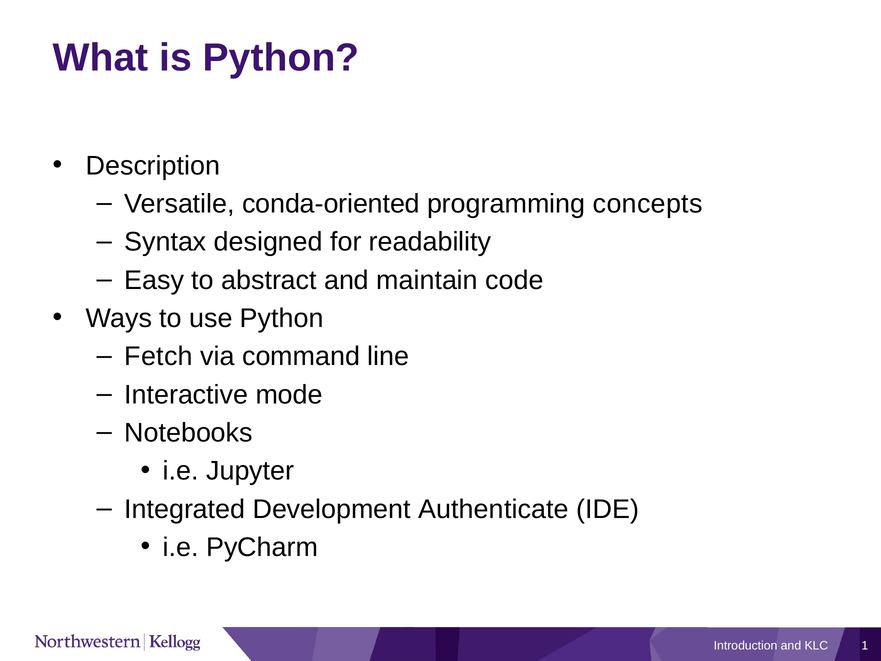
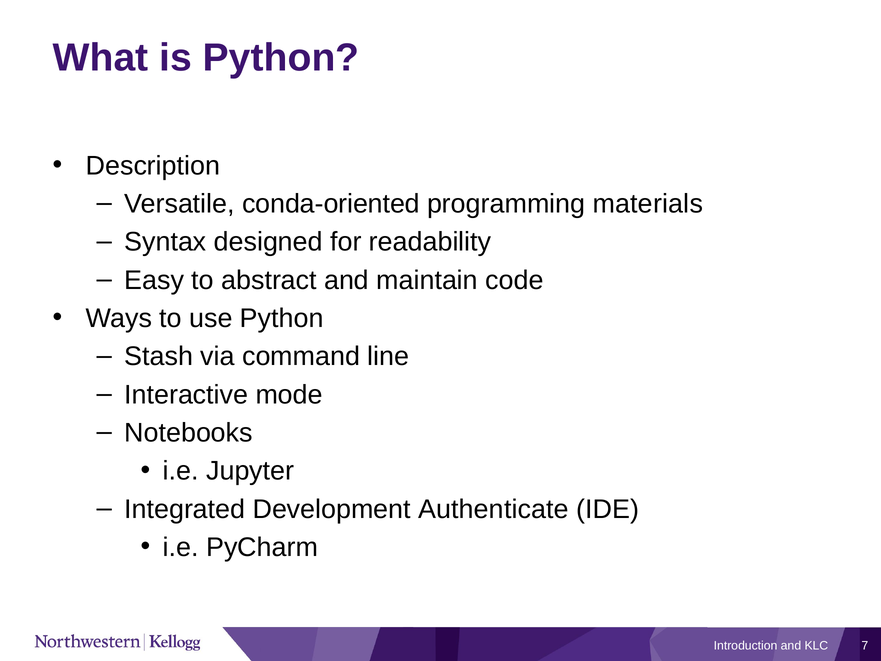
concepts: concepts -> materials
Fetch: Fetch -> Stash
1: 1 -> 7
